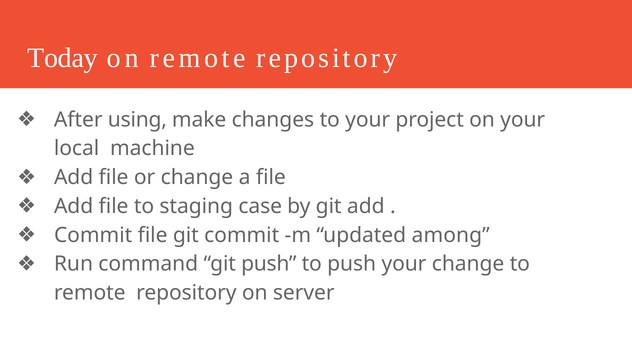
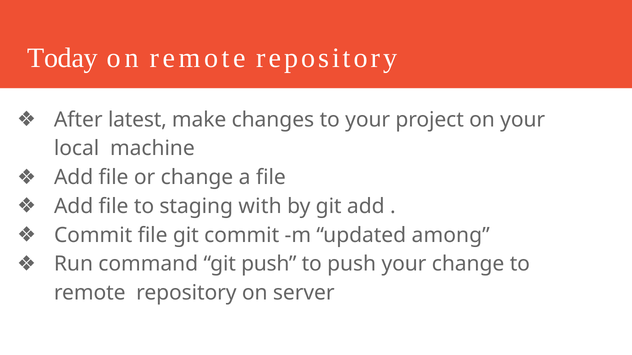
using: using -> latest
case: case -> with
